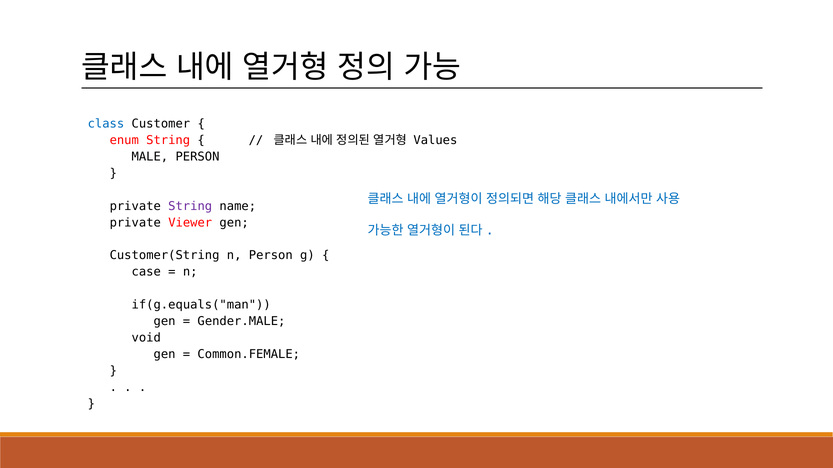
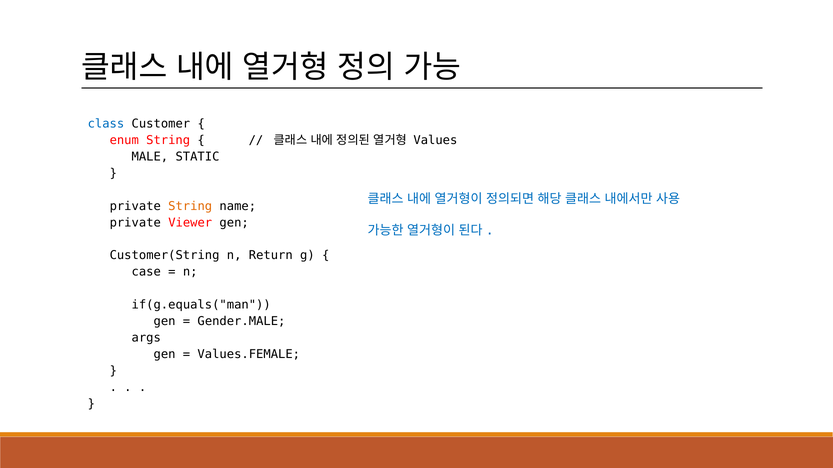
MALE PERSON: PERSON -> STATIC
String at (190, 206) colour: purple -> orange
n Person: Person -> Return
void: void -> args
Common.FEMALE: Common.FEMALE -> Values.FEMALE
